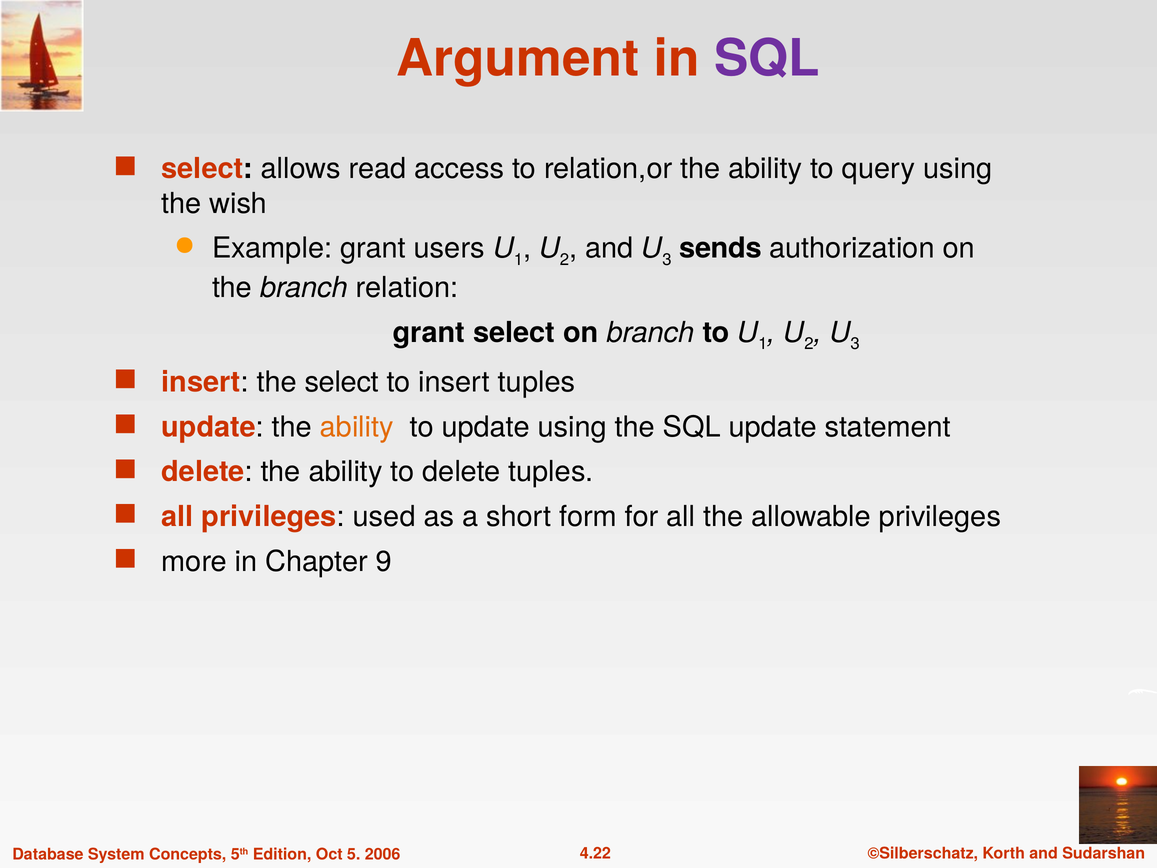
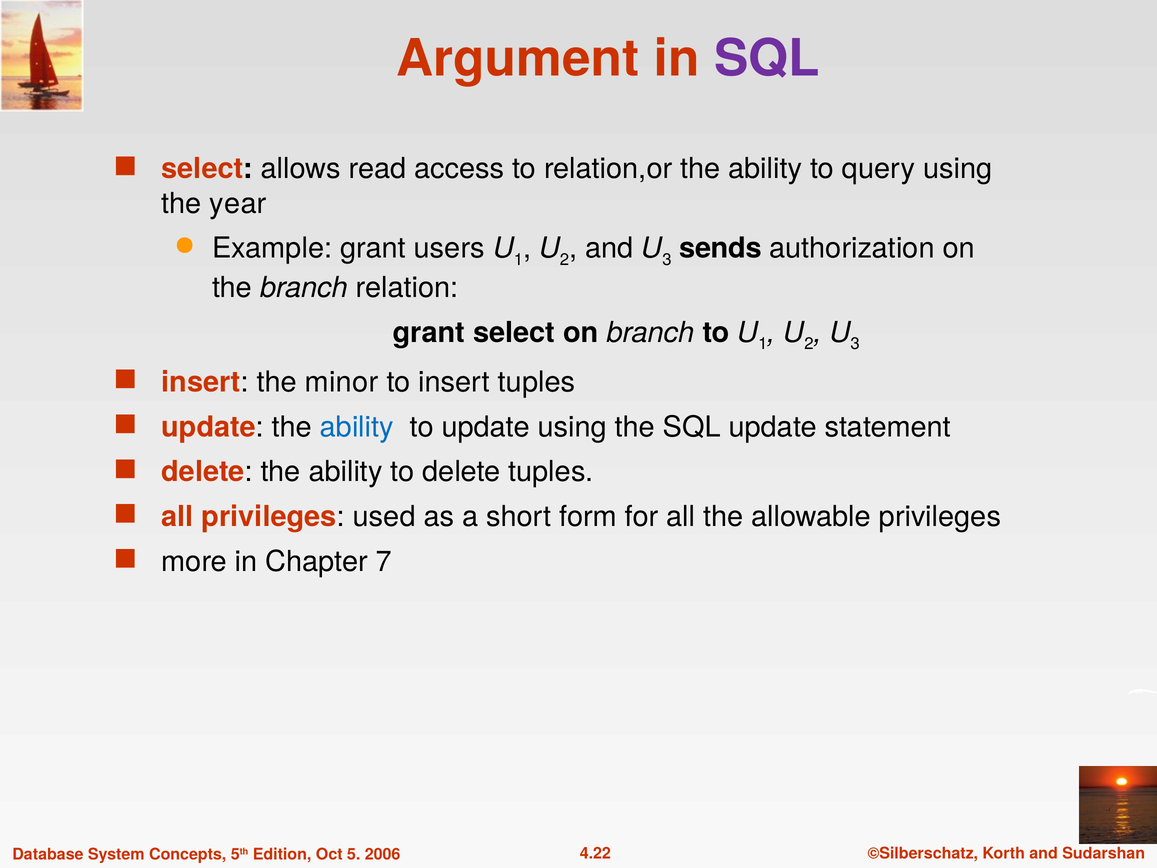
wish: wish -> year
the select: select -> minor
ability at (357, 427) colour: orange -> blue
9: 9 -> 7
